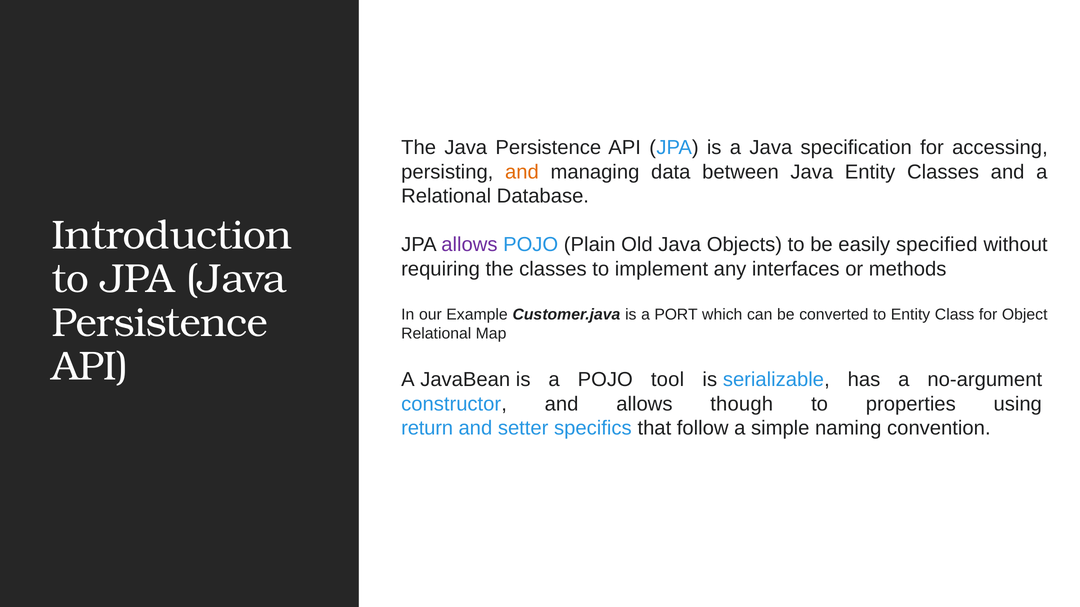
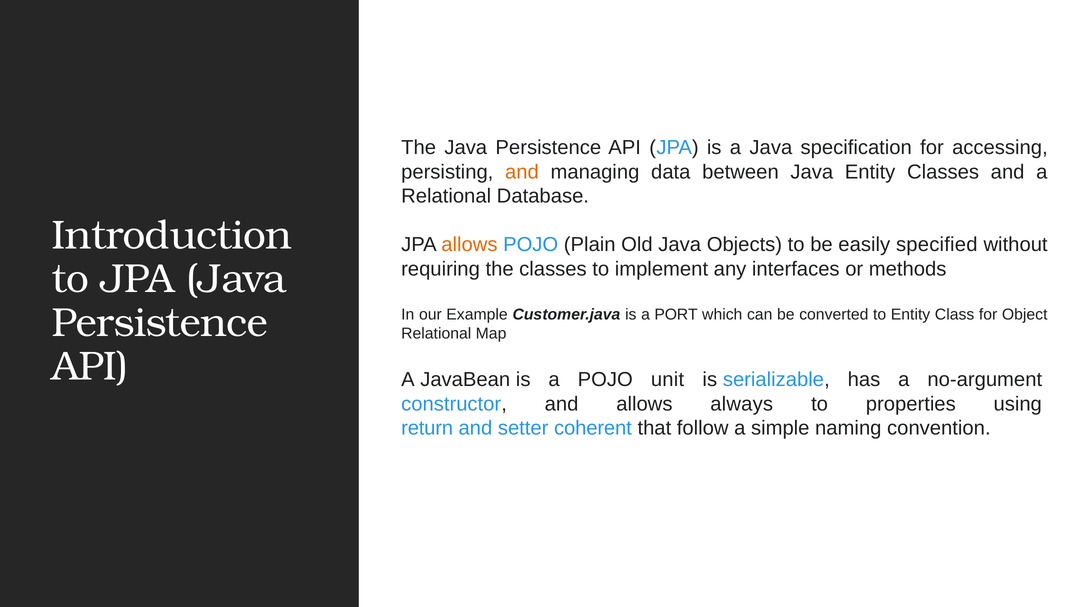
allows at (469, 245) colour: purple -> orange
tool: tool -> unit
though: though -> always
specifics: specifics -> coherent
